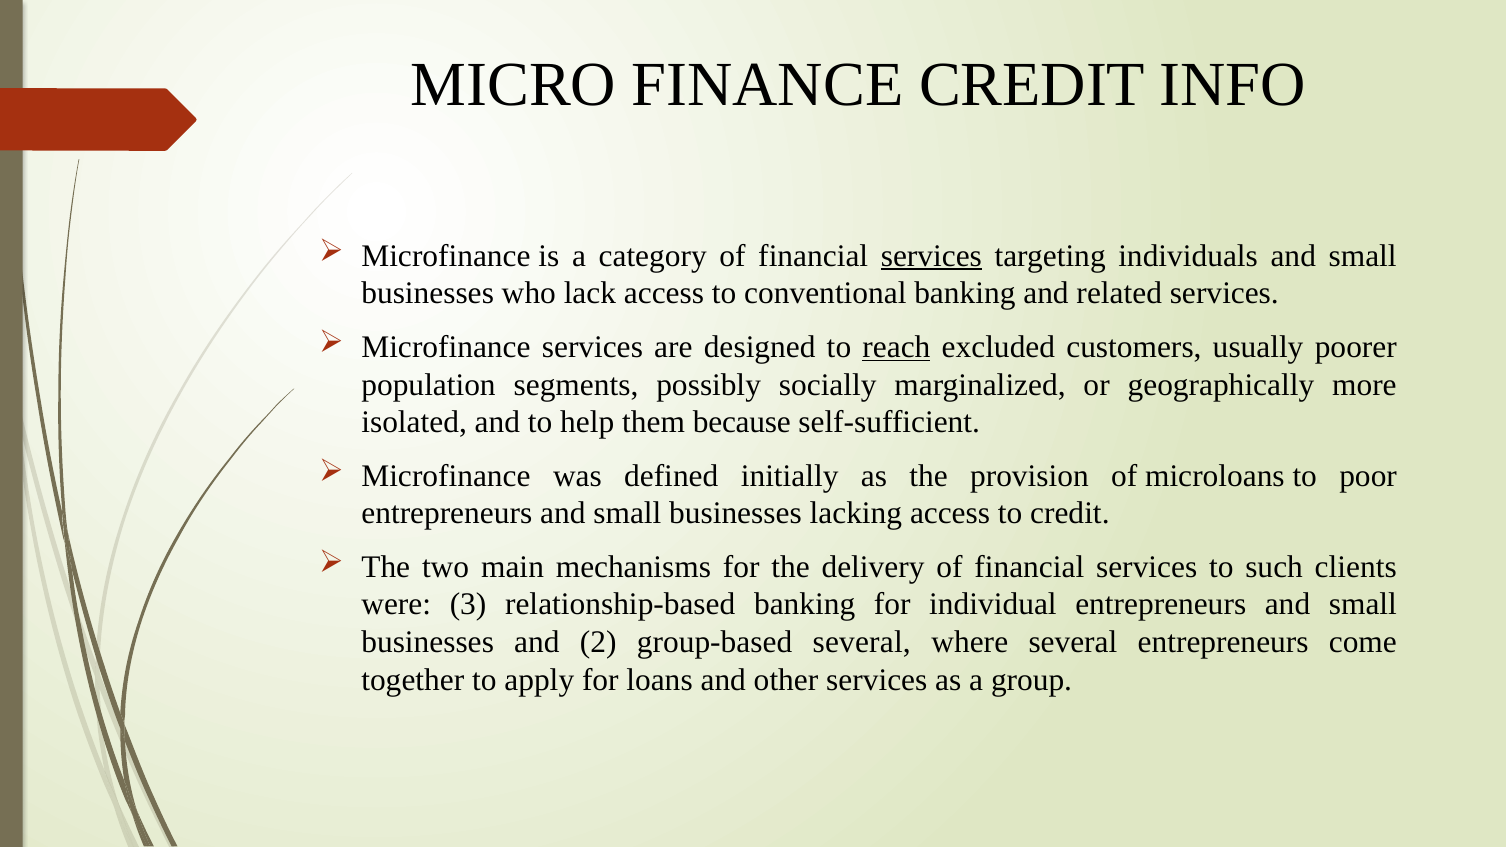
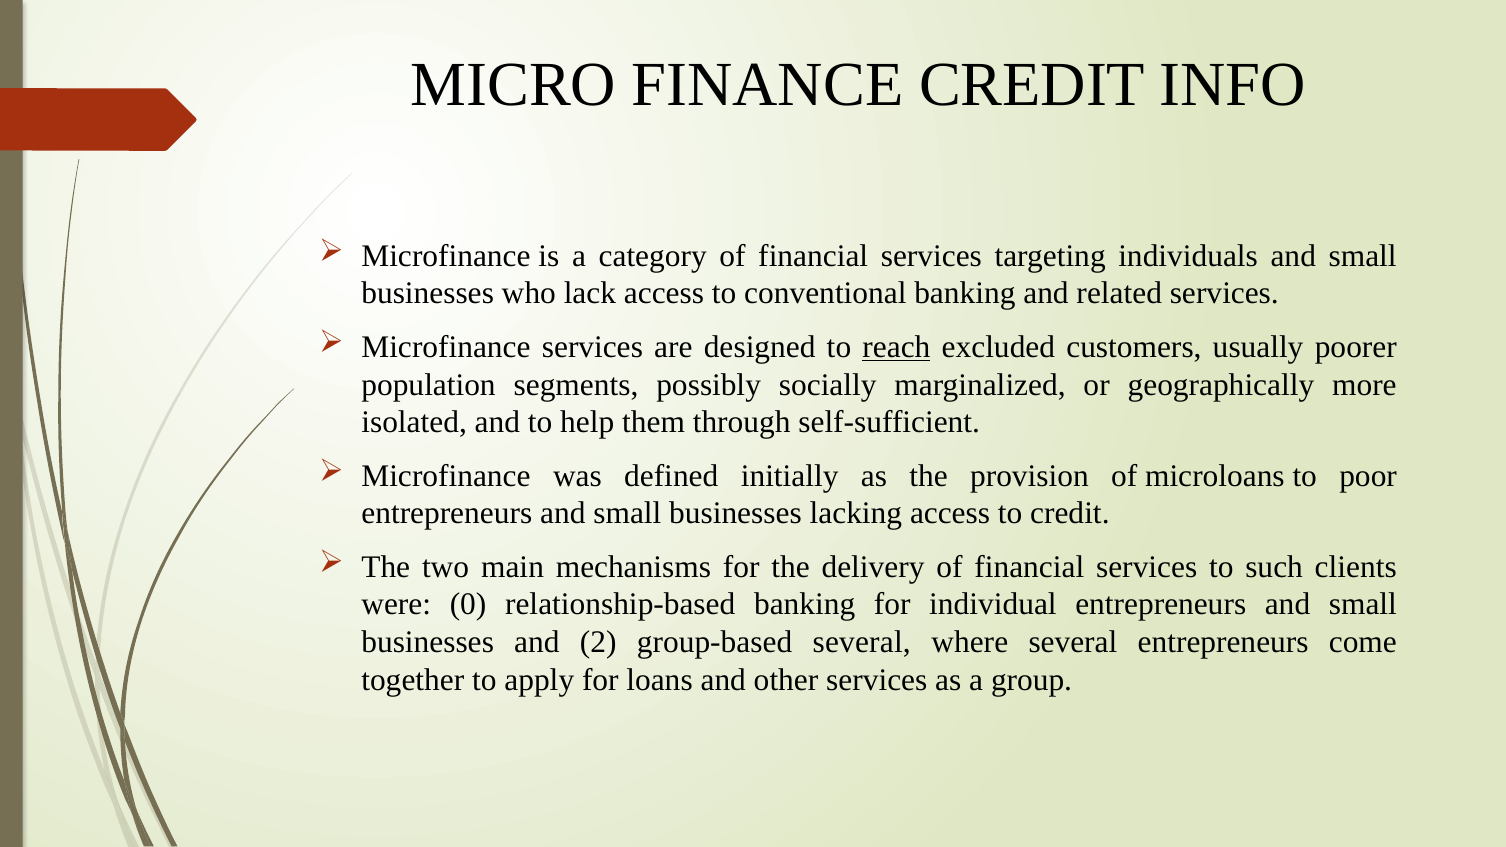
services at (931, 256) underline: present -> none
because: because -> through
3: 3 -> 0
